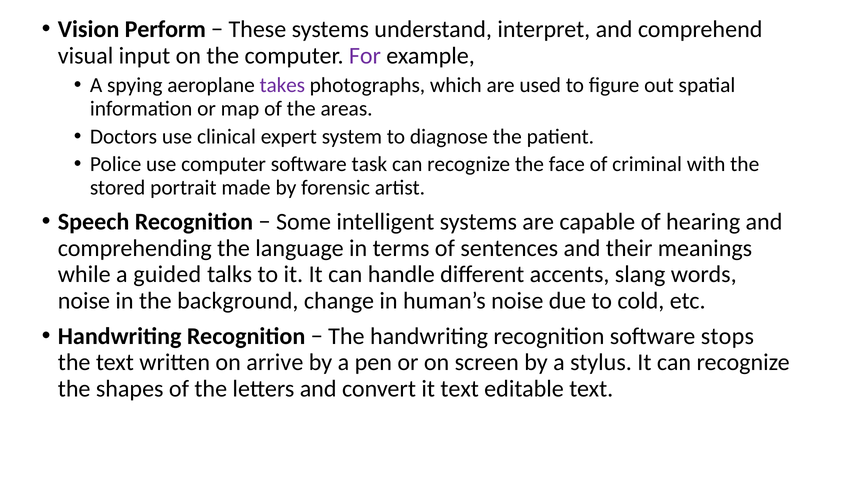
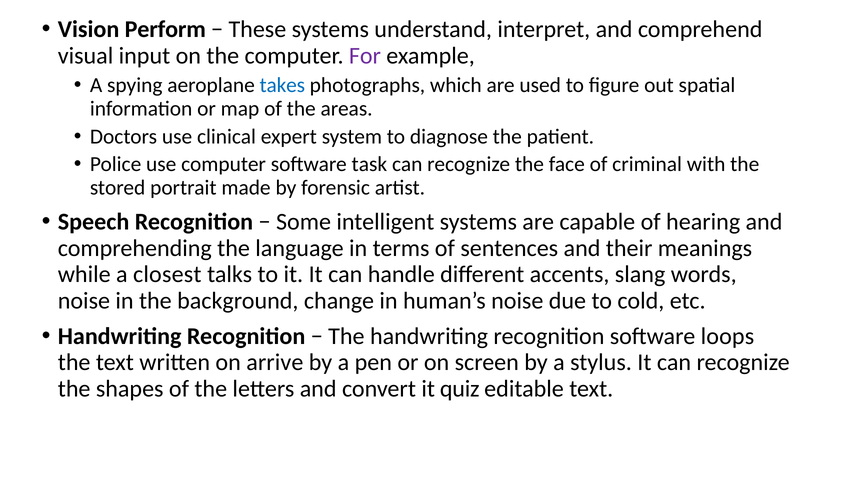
takes colour: purple -> blue
guided: guided -> closest
stops: stops -> loops
it text: text -> quiz
